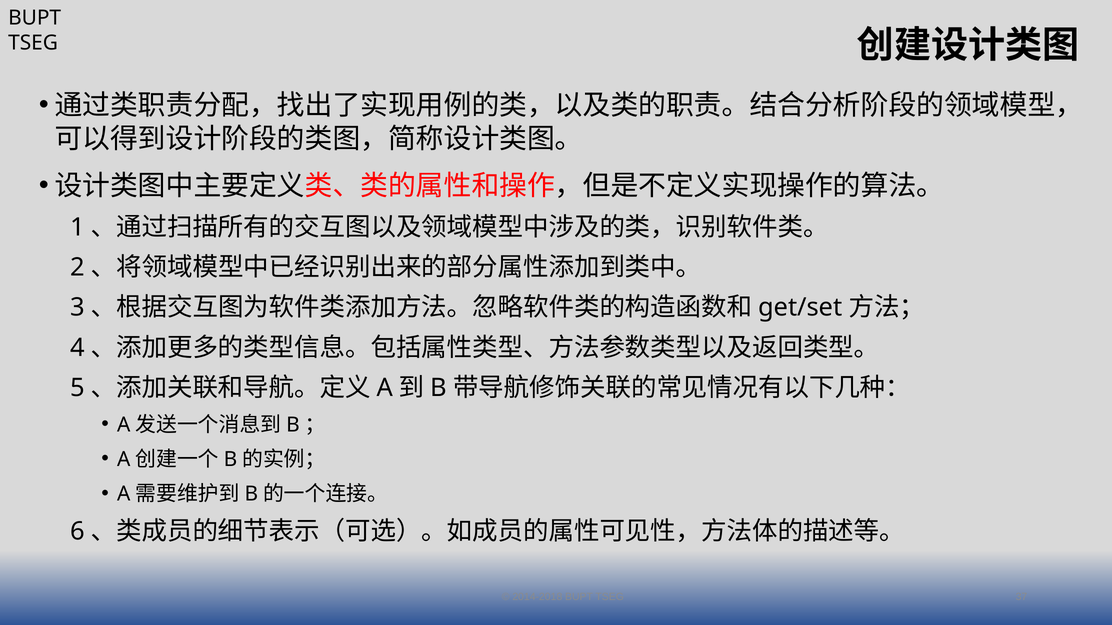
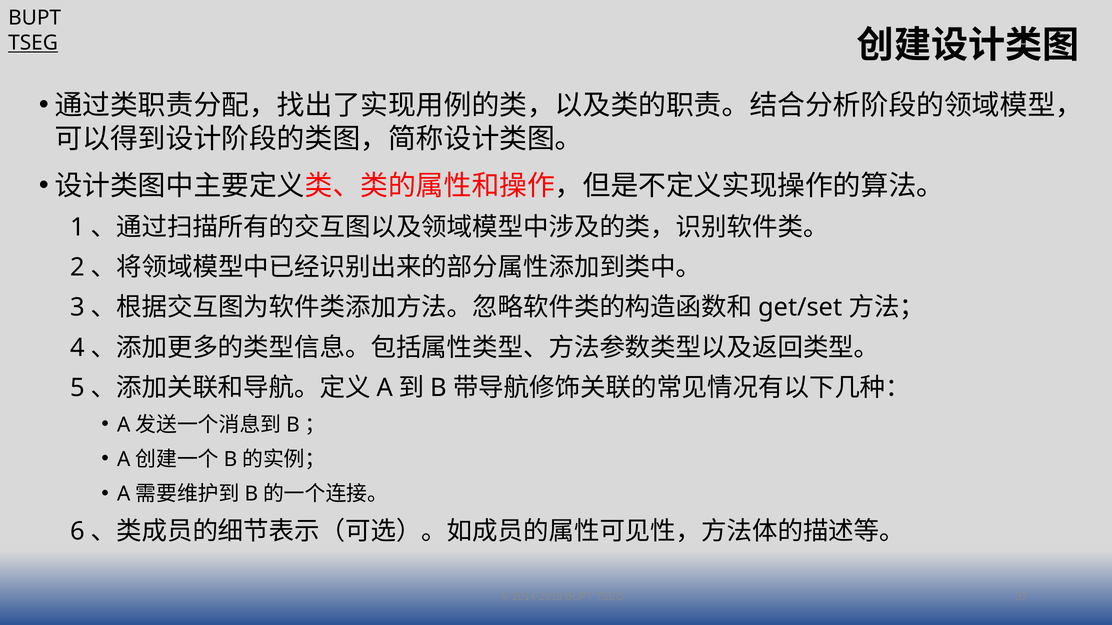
TSEG at (33, 43) underline: none -> present
